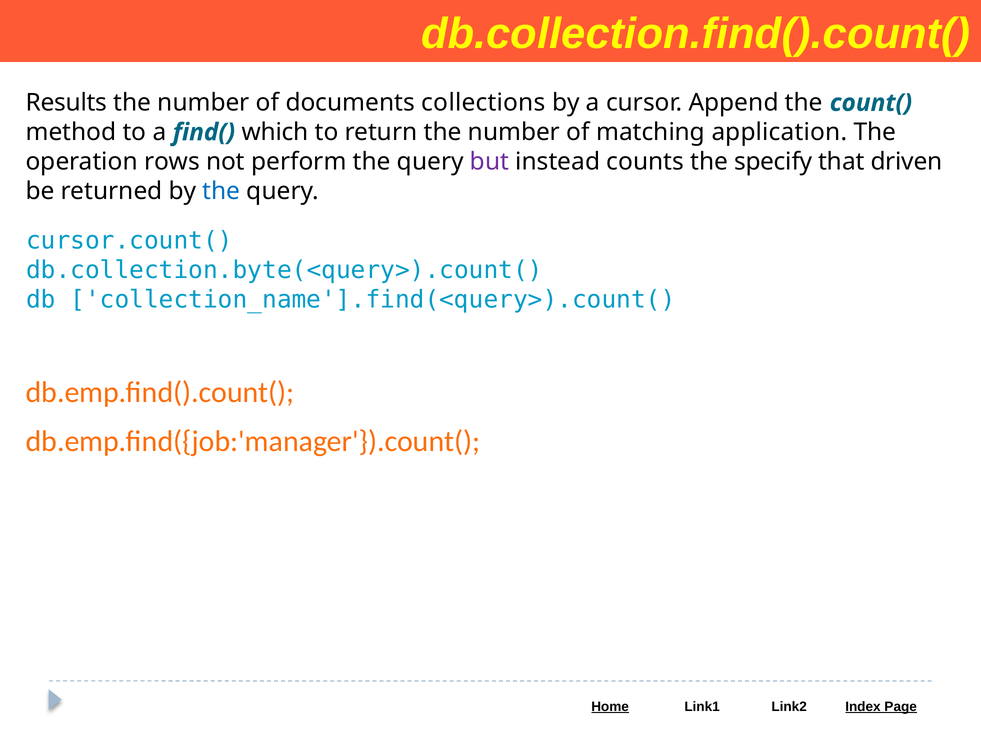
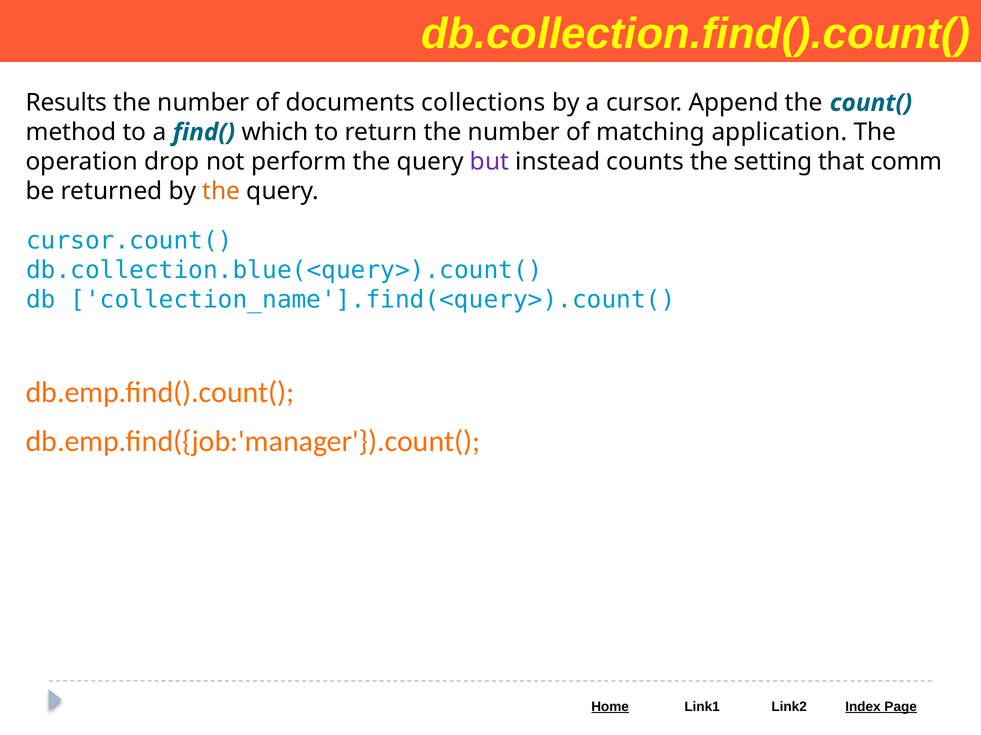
rows: rows -> drop
specify: specify -> setting
driven: driven -> comm
the at (221, 191) colour: blue -> orange
db.collection.byte(<query>).count(: db.collection.byte(<query>).count( -> db.collection.blue(<query>).count(
